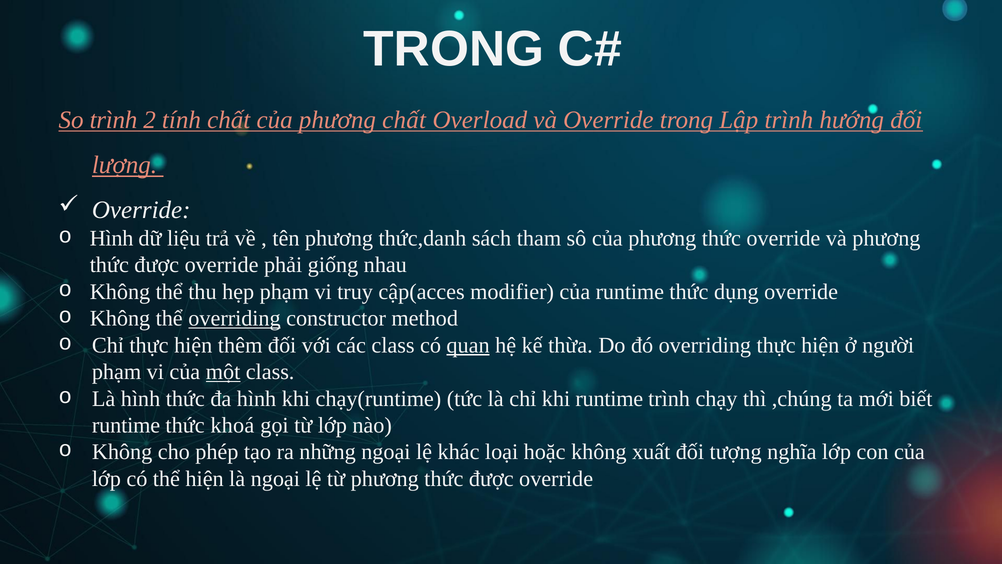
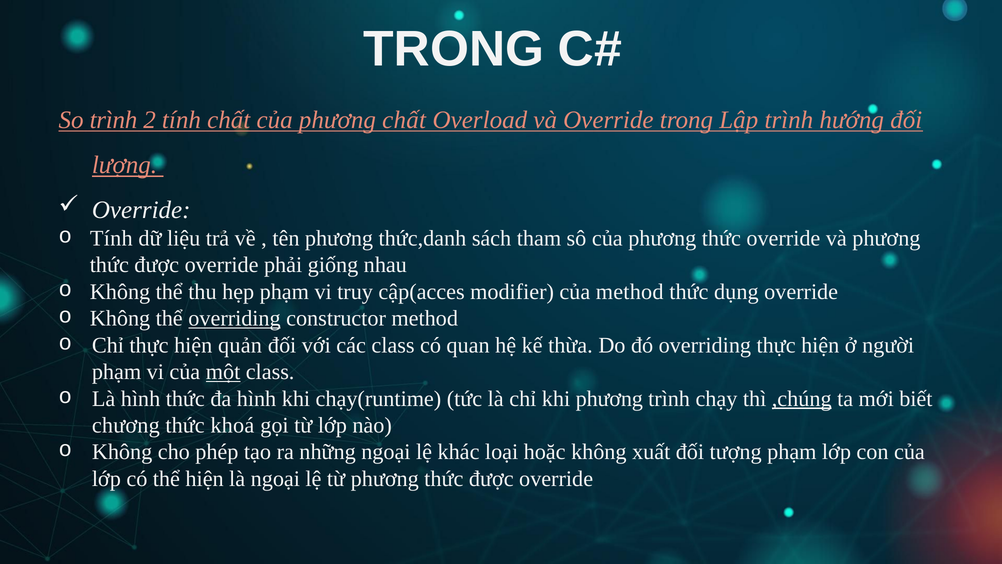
Hình at (112, 238): Hình -> Tính
của runtime: runtime -> method
thêm: thêm -> quản
quan underline: present -> none
khi runtime: runtime -> phương
,chúng underline: none -> present
runtime at (126, 425): runtime -> chương
tượng nghĩa: nghĩa -> phạm
